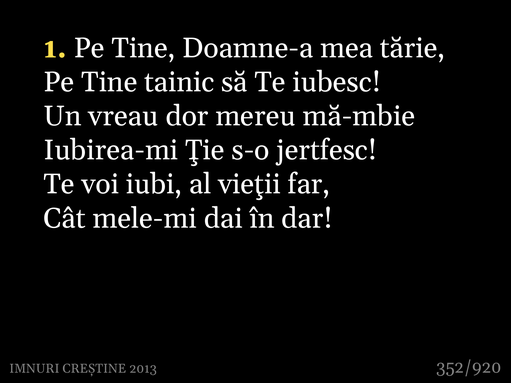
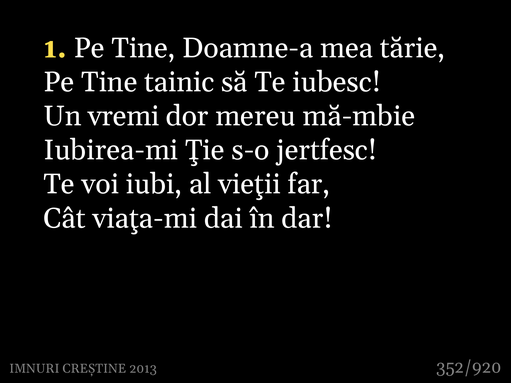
vreau: vreau -> vremi
mele-mi: mele-mi -> viaţa-mi
